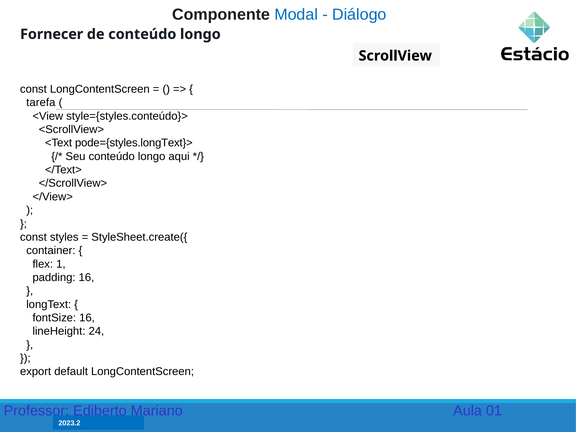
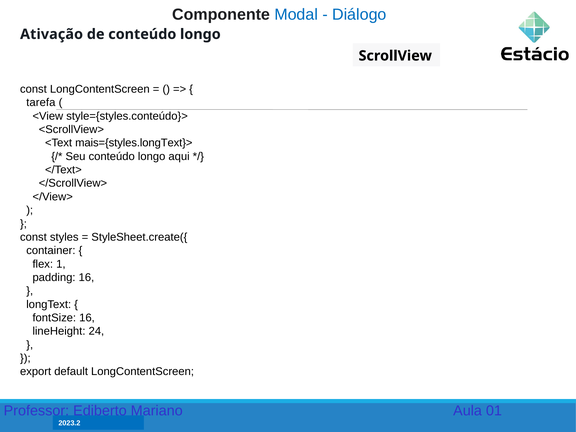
Fornecer: Fornecer -> Ativação
pode={styles.longText}>: pode={styles.longText}> -> mais={styles.longText}>
